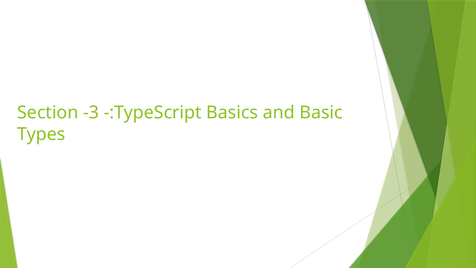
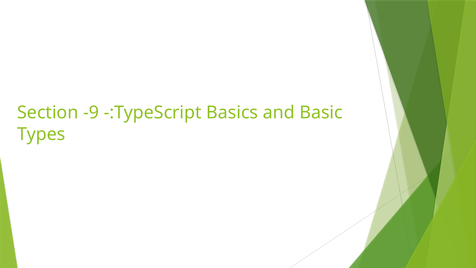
-3: -3 -> -9
